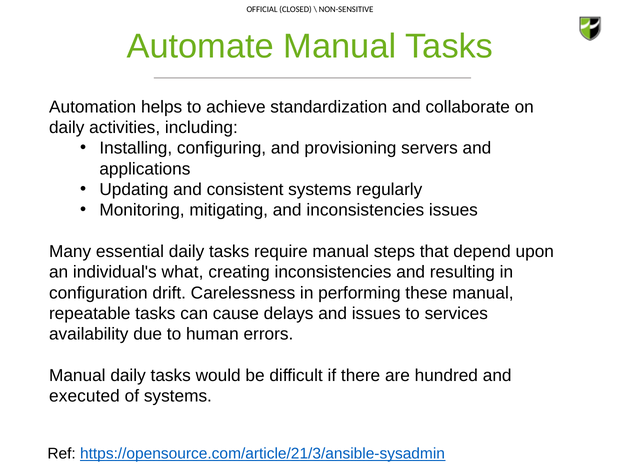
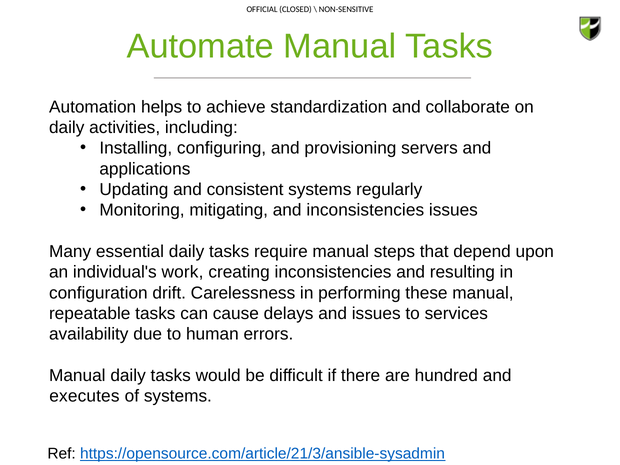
what: what -> work
executed: executed -> executes
